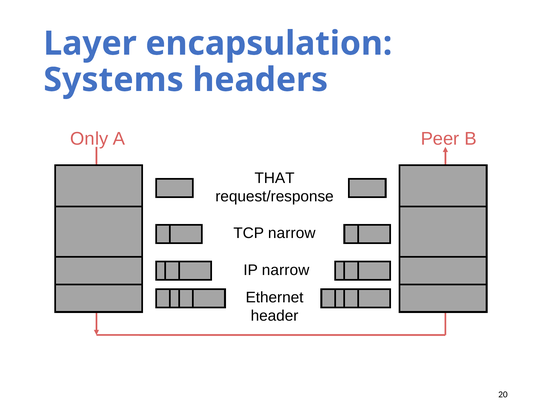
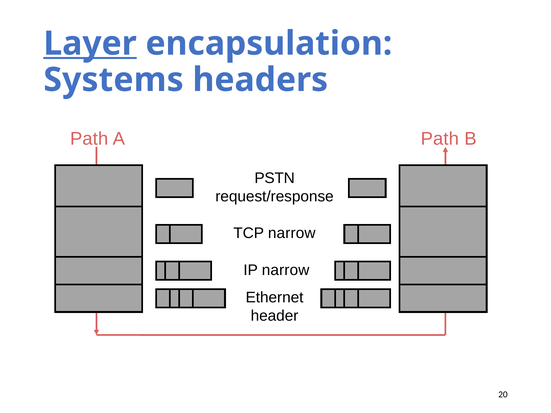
Layer underline: none -> present
Only at (89, 139): Only -> Path
A Peer: Peer -> Path
THAT: THAT -> PSTN
